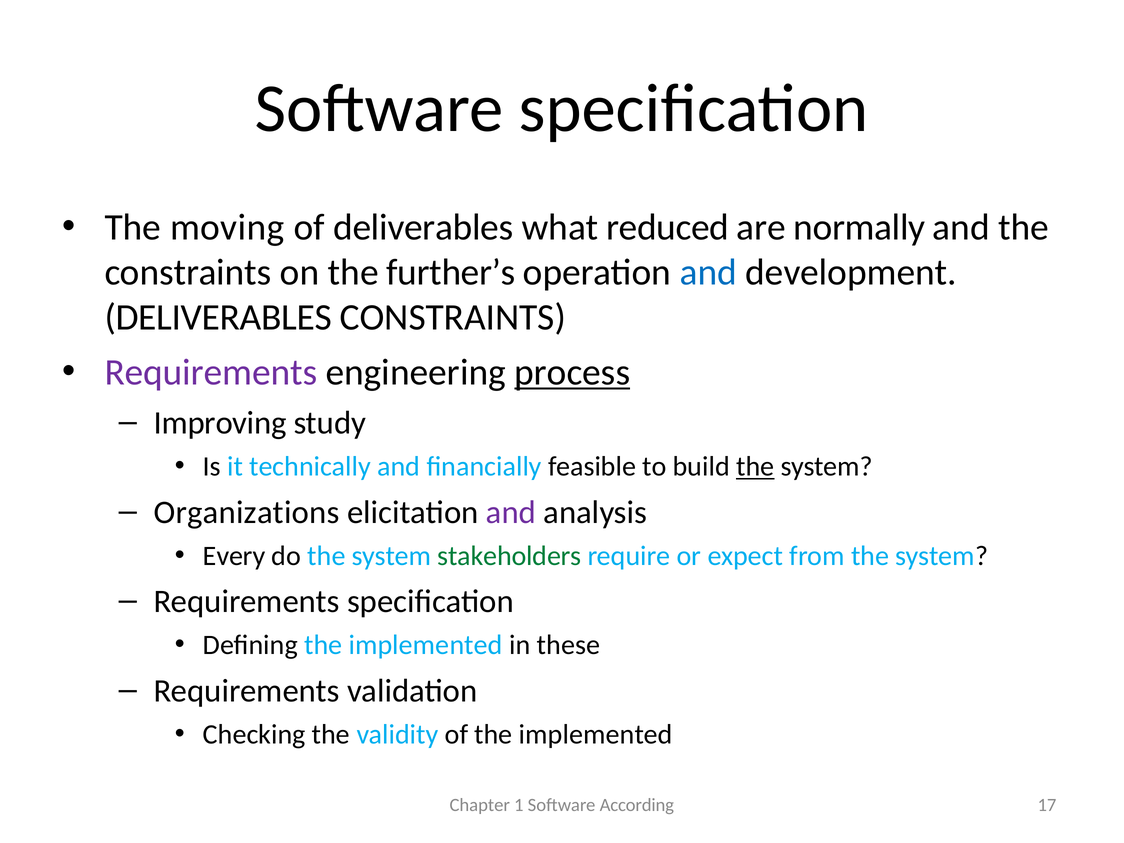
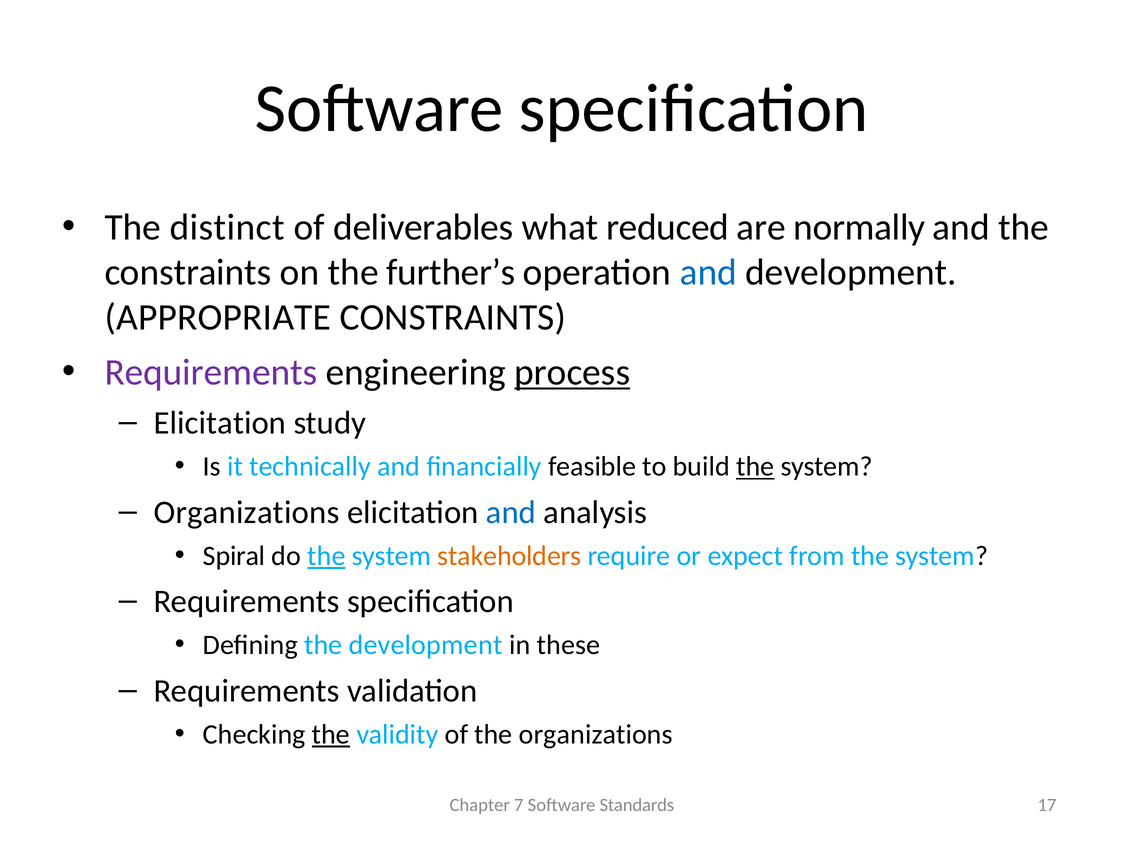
moving: moving -> distinct
DELIVERABLES at (218, 317): DELIVERABLES -> APPROPRIATE
Improving at (220, 423): Improving -> Elicitation
and at (511, 512) colour: purple -> blue
Every: Every -> Spiral
the at (327, 556) underline: none -> present
stakeholders colour: green -> orange
Defining the implemented: implemented -> development
the at (331, 734) underline: none -> present
of the implemented: implemented -> organizations
1: 1 -> 7
According: According -> Standards
